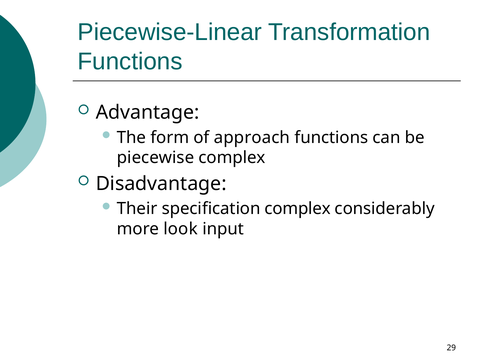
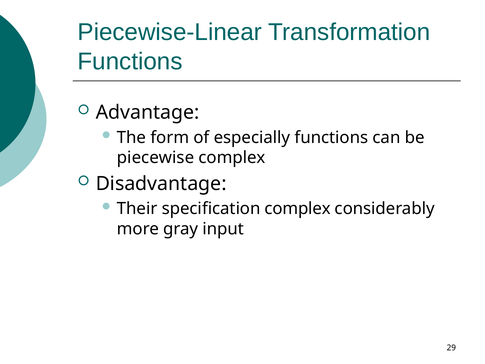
approach: approach -> especially
look: look -> gray
